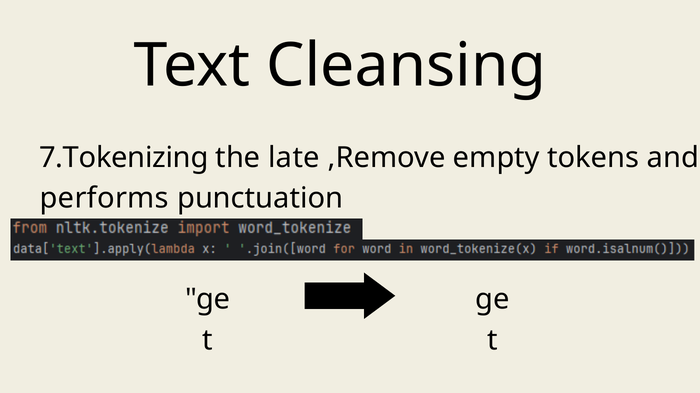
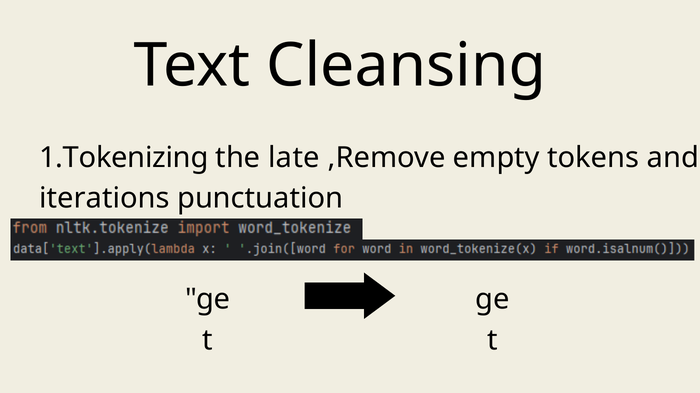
7.Tokenizing: 7.Tokenizing -> 1.Tokenizing
performs: performs -> iterations
